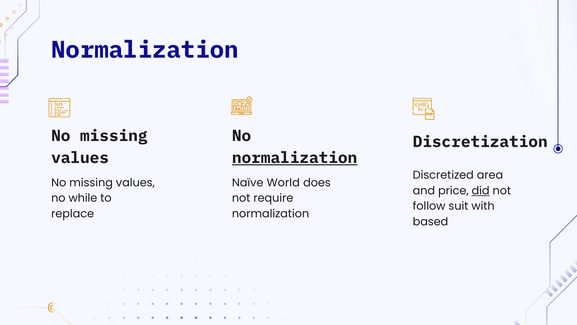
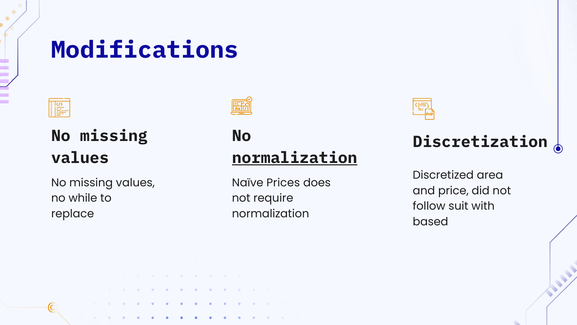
Normalization at (145, 50): Normalization -> Modifications
World: World -> Prices
did underline: present -> none
